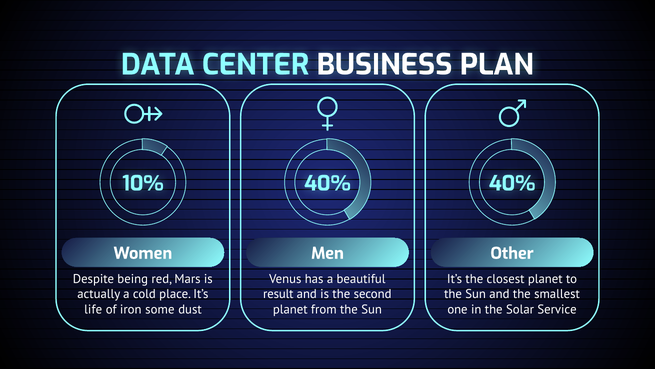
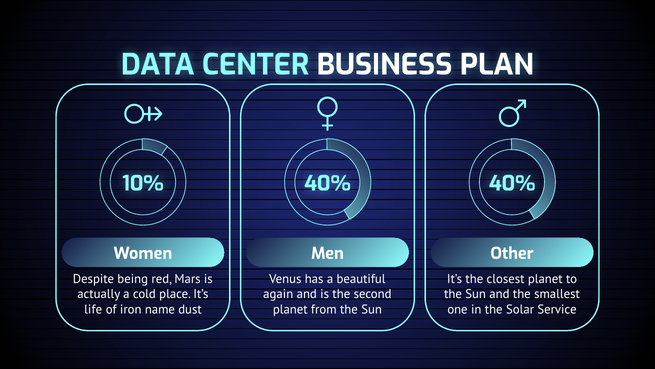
result: result -> again
some: some -> name
